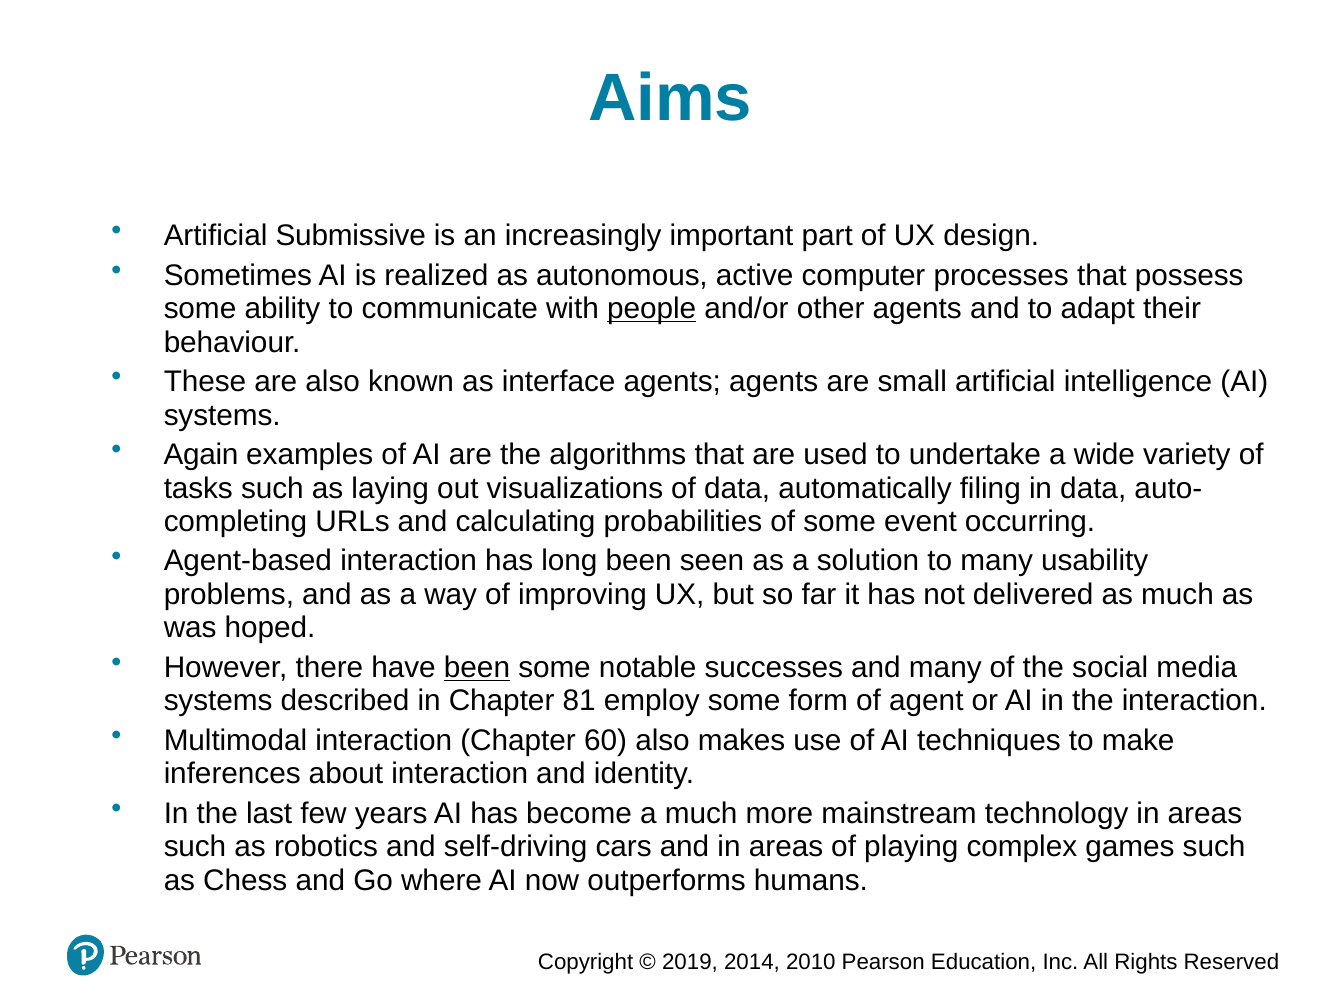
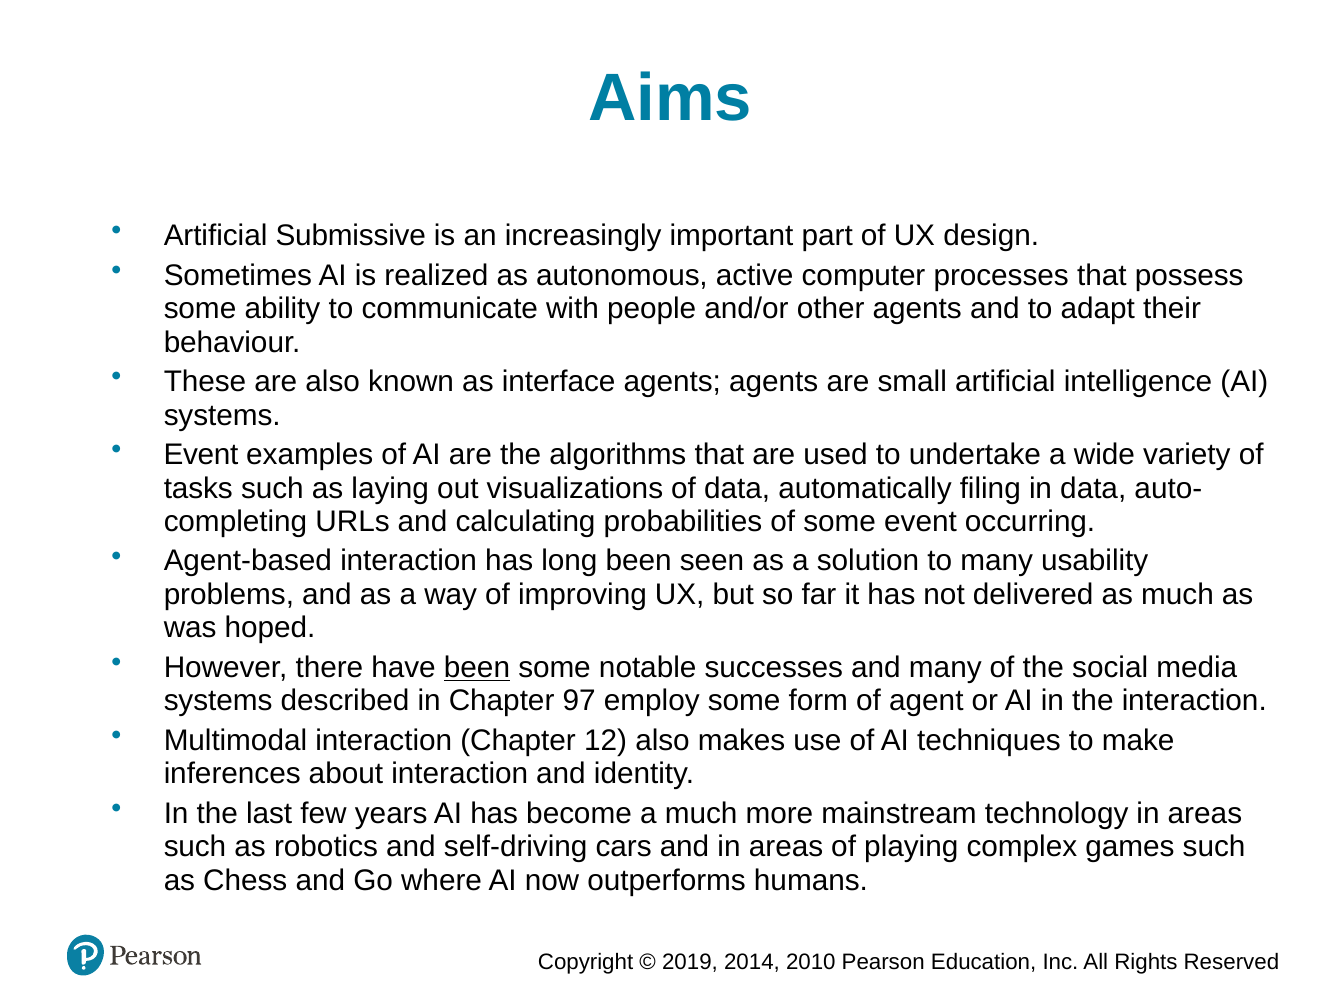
people underline: present -> none
Again at (201, 455): Again -> Event
81: 81 -> 97
60: 60 -> 12
